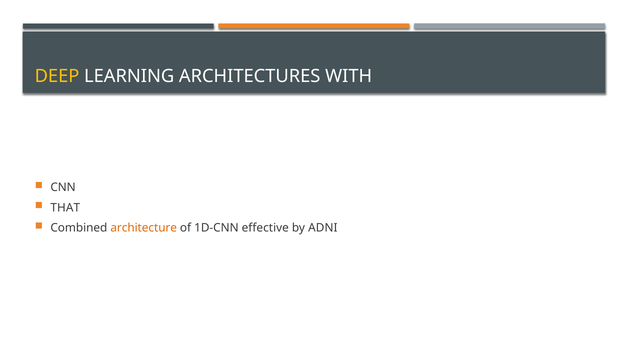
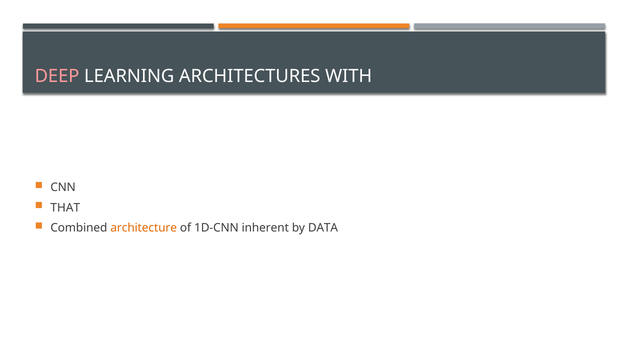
DEEP colour: yellow -> pink
effective: effective -> inherent
ADNI: ADNI -> DATA
